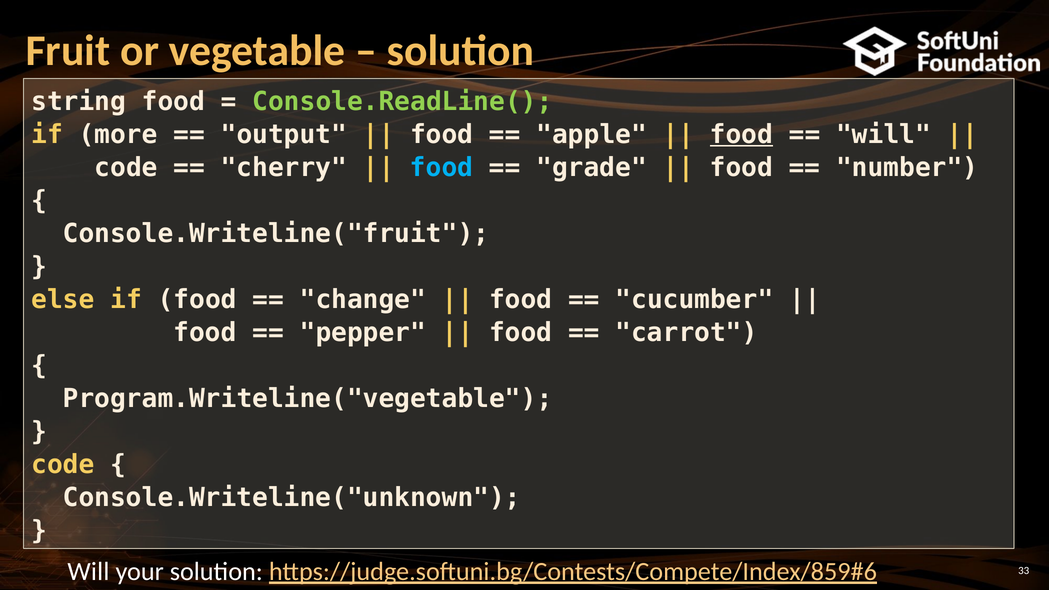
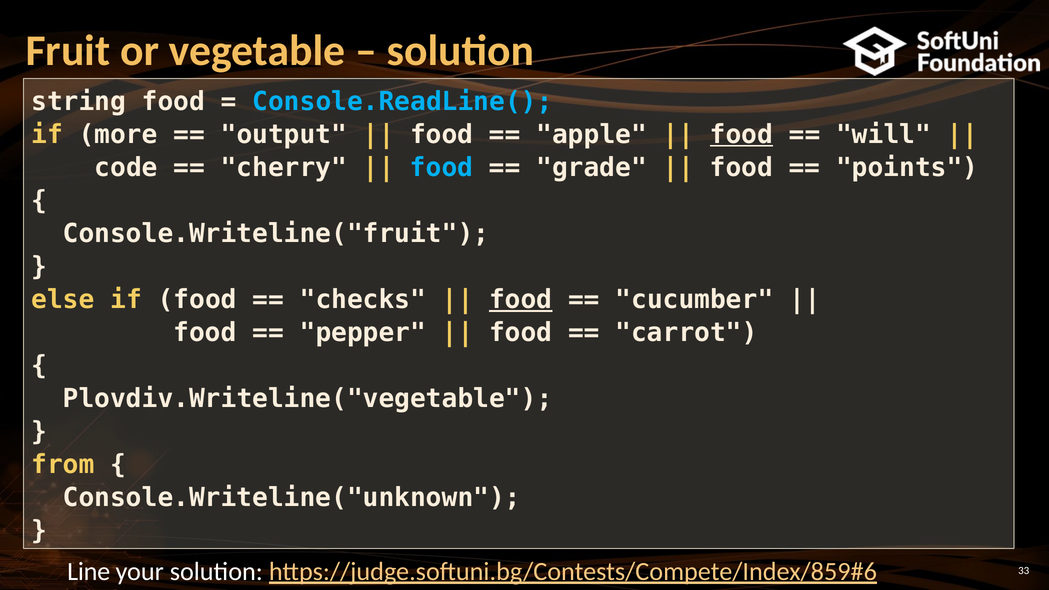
Console.ReadLine( colour: light green -> light blue
number: number -> points
change: change -> checks
food at (521, 300) underline: none -> present
Program.Writeline("vegetable: Program.Writeline("vegetable -> Plovdiv.Writeline("vegetable
code at (63, 465): code -> from
Will at (88, 572): Will -> Line
